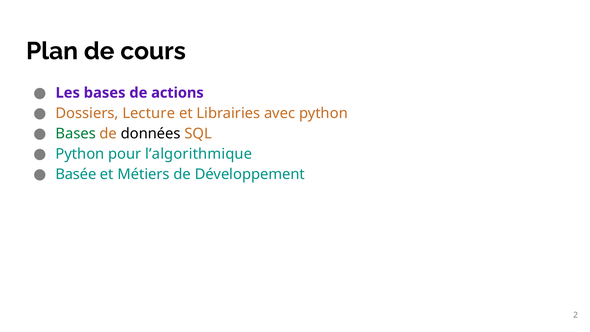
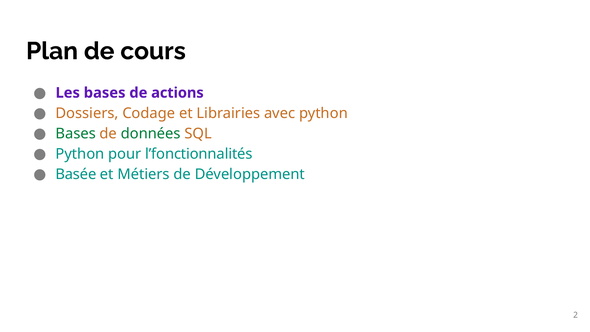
Lecture: Lecture -> Codage
données colour: black -> green
l’algorithmique: l’algorithmique -> l’fonctionnalités
